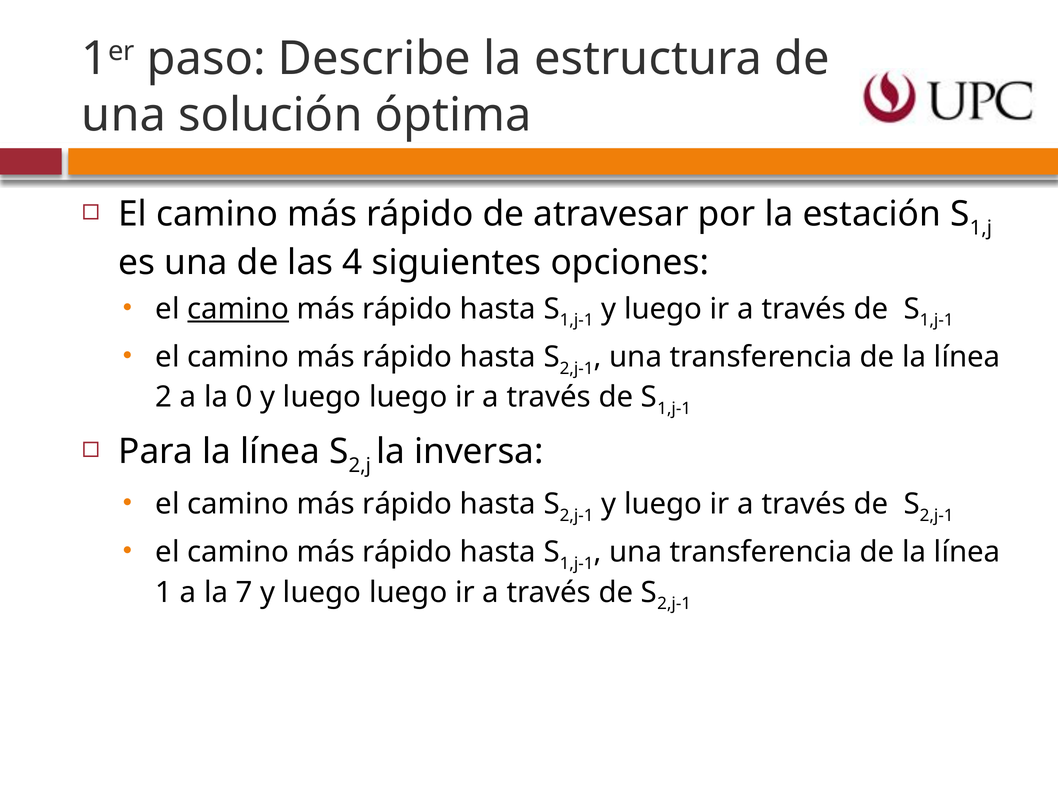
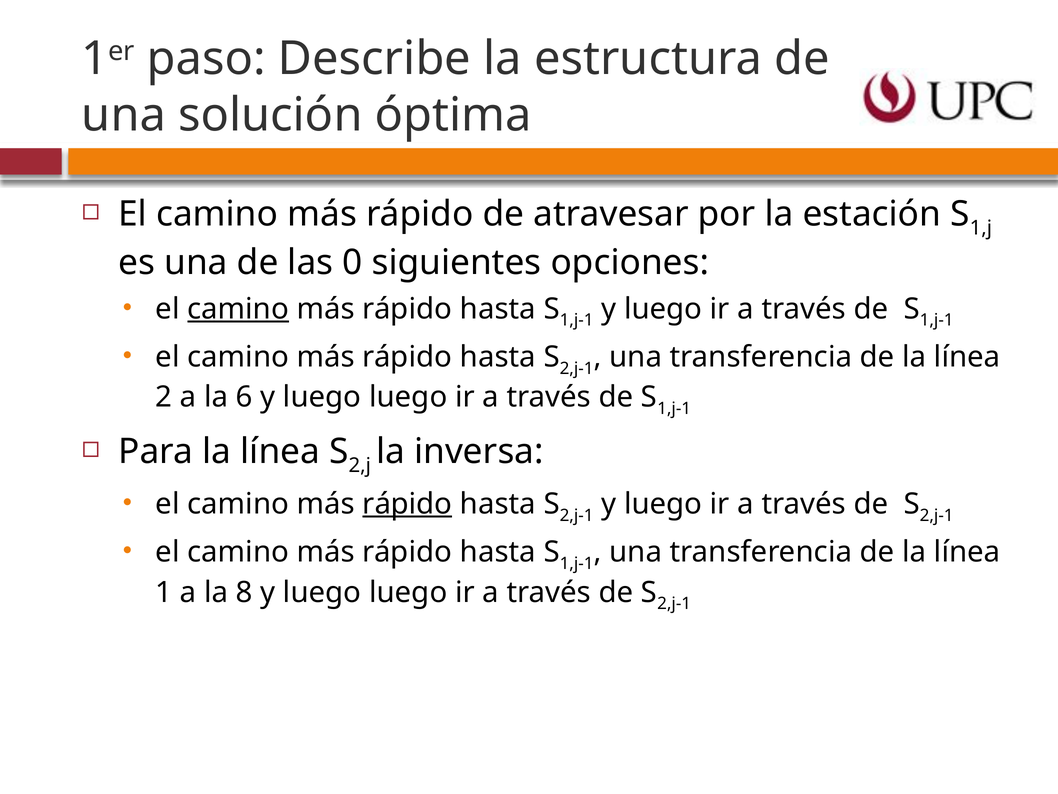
4: 4 -> 0
0: 0 -> 6
rápido at (407, 504) underline: none -> present
7: 7 -> 8
